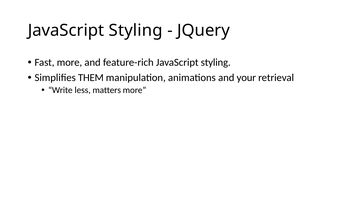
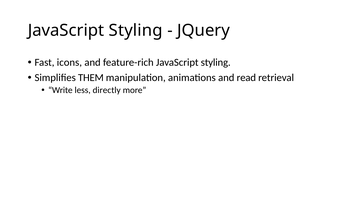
Fast more: more -> icons
your: your -> read
matters: matters -> directly
